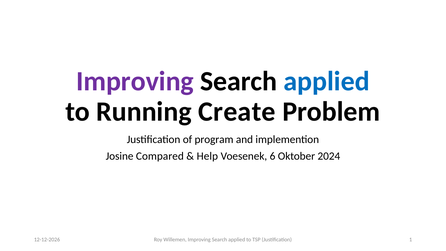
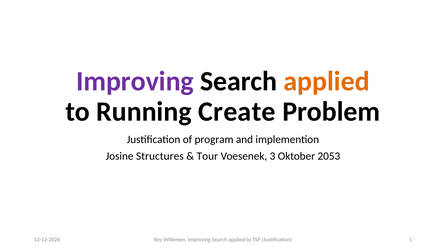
applied at (327, 81) colour: blue -> orange
Compared: Compared -> Structures
Help: Help -> Tour
6: 6 -> 3
2024: 2024 -> 2053
